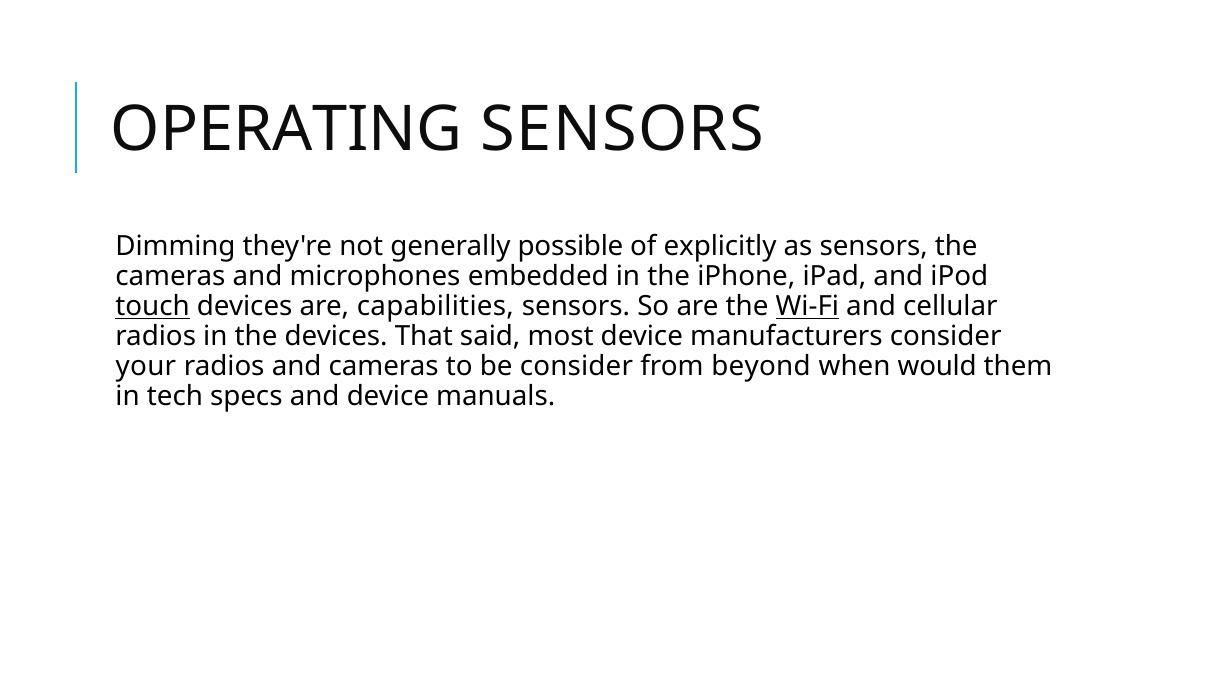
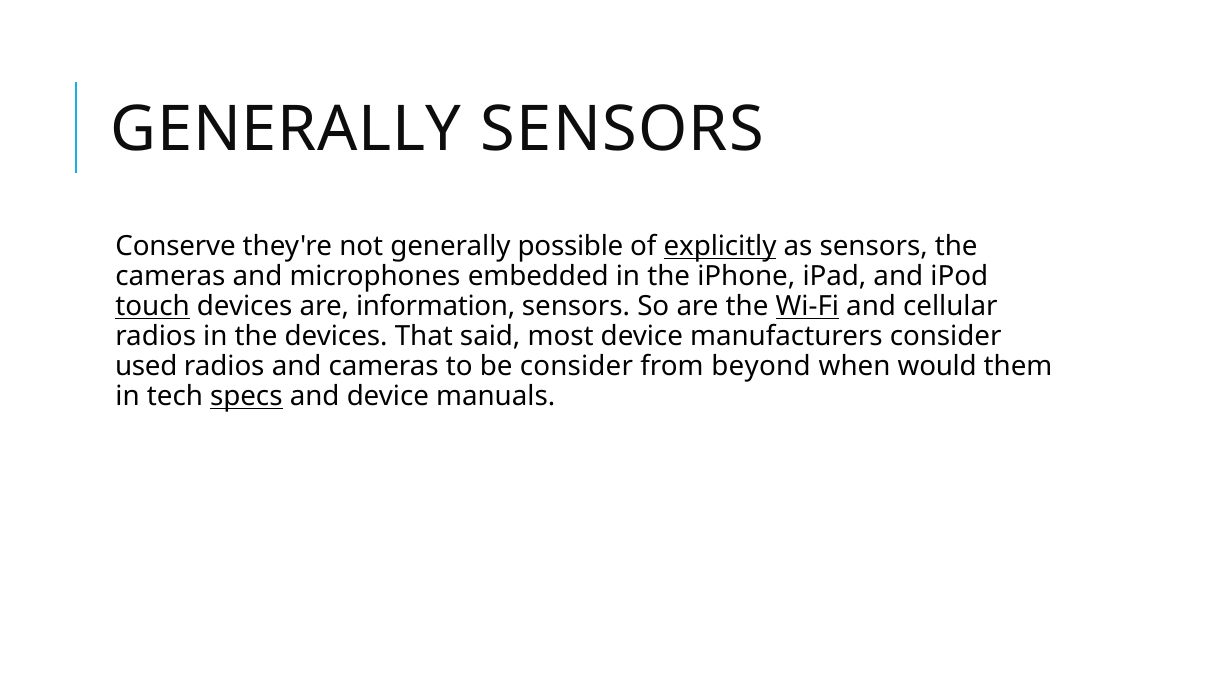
OPERATING at (287, 130): OPERATING -> GENERALLY
Dimming: Dimming -> Conserve
explicitly underline: none -> present
capabilities: capabilities -> information
your: your -> used
specs underline: none -> present
